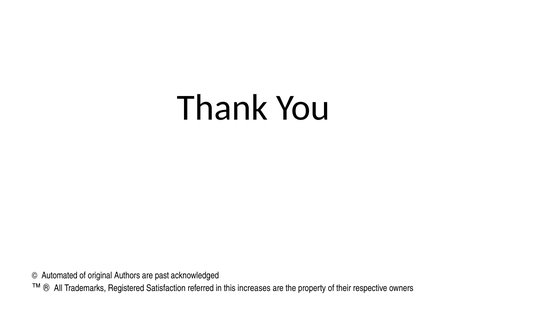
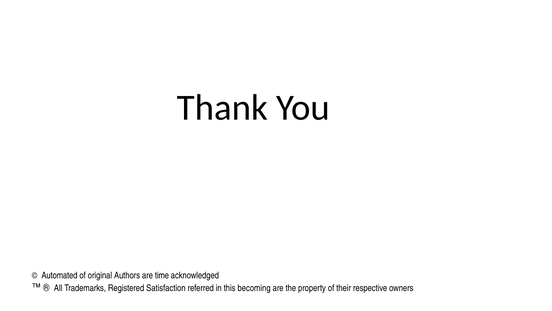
past: past -> time
increases: increases -> becoming
